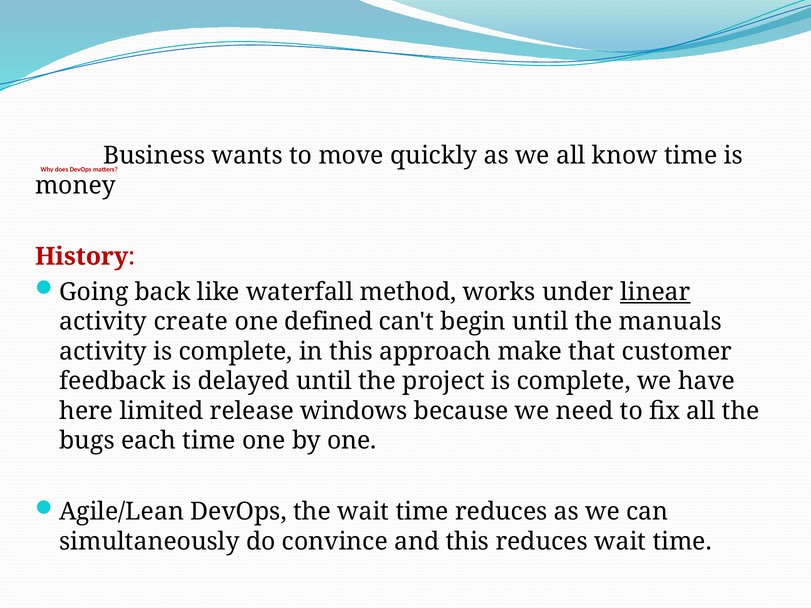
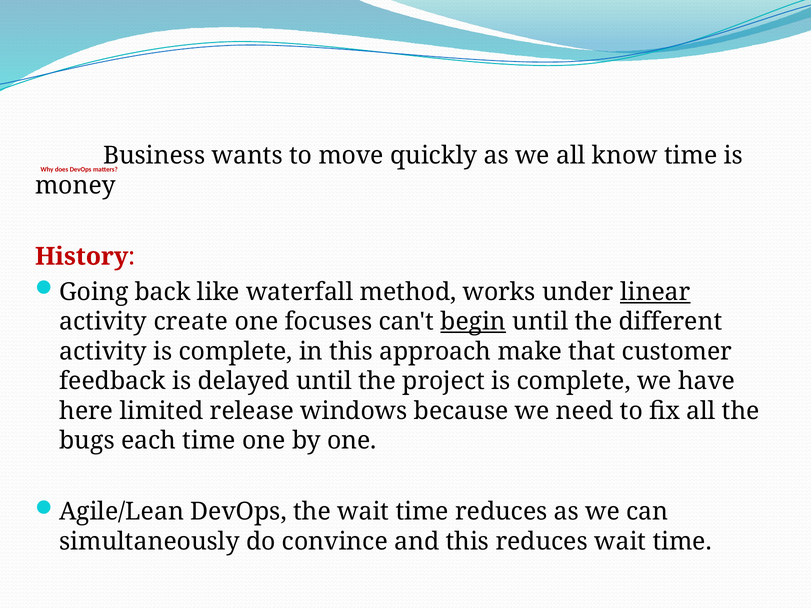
defined: defined -> focuses
begin underline: none -> present
manuals: manuals -> different
